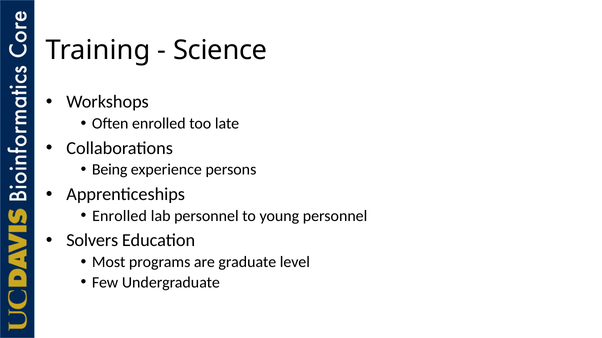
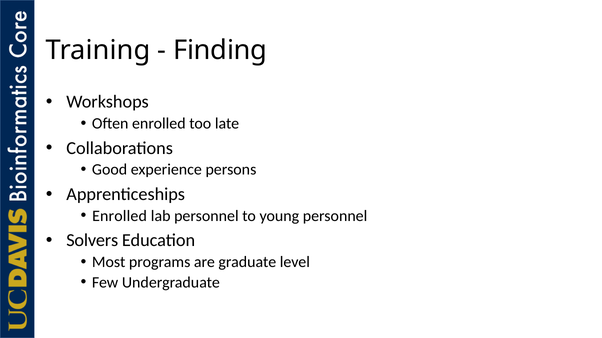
Science: Science -> Finding
Being: Being -> Good
